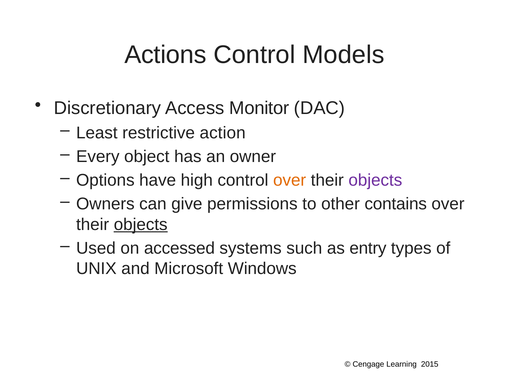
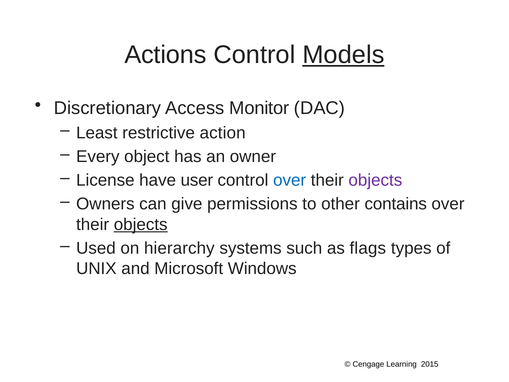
Models underline: none -> present
Options: Options -> License
high: high -> user
over at (290, 180) colour: orange -> blue
accessed: accessed -> hierarchy
entry: entry -> flags
